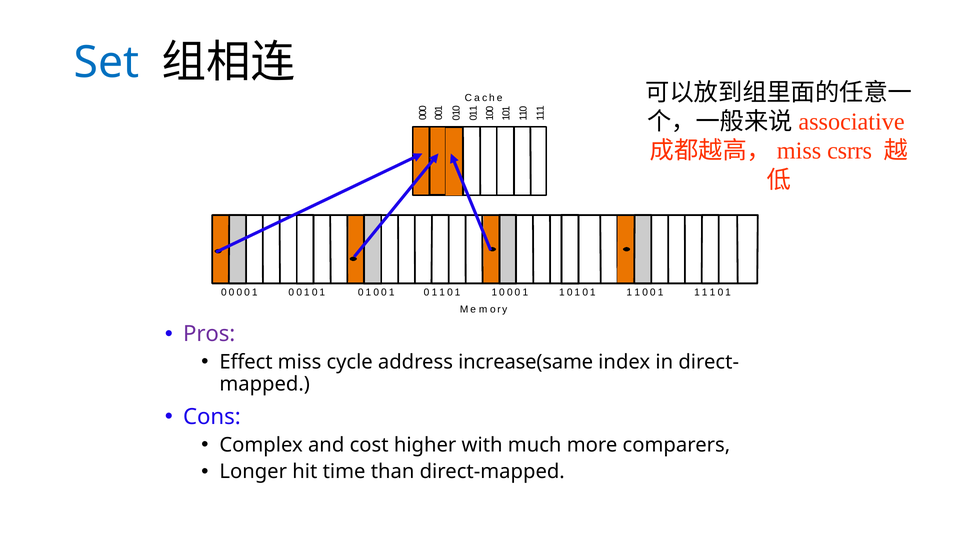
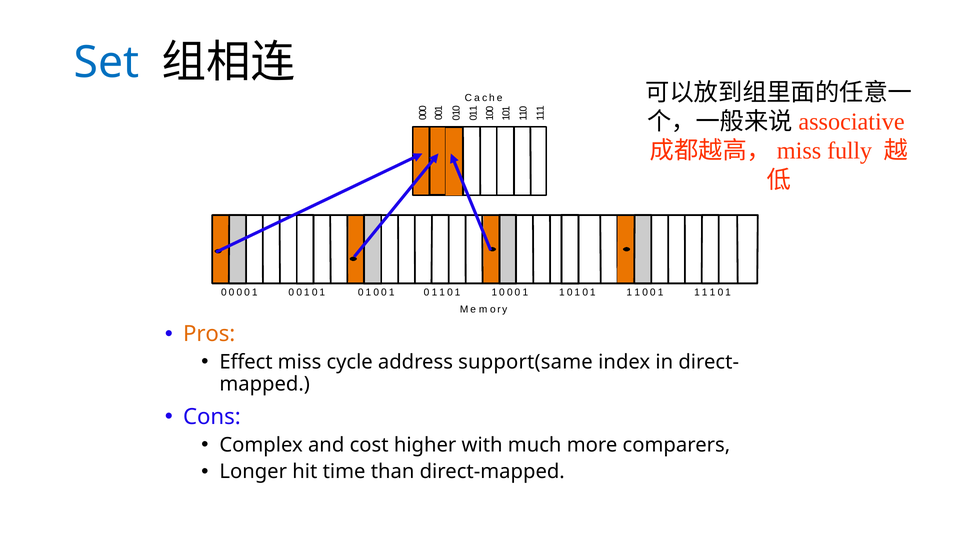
csrrs: csrrs -> fully
Pros colour: purple -> orange
increase(same: increase(same -> support(same
